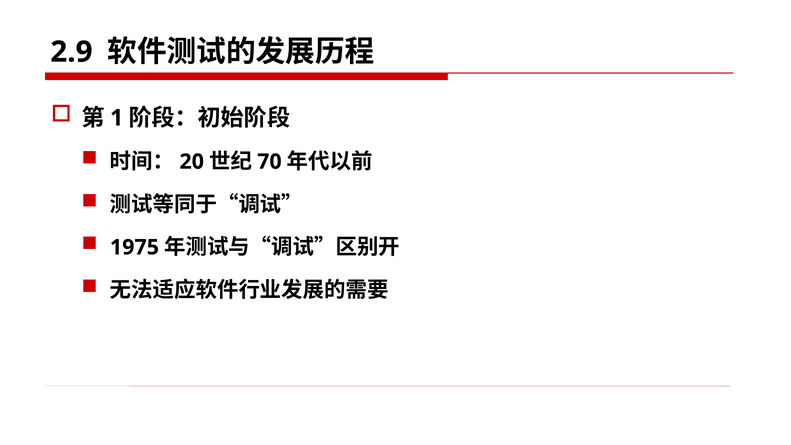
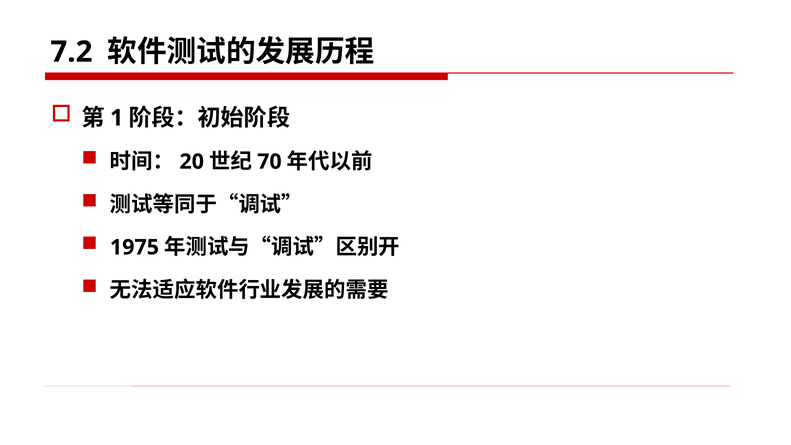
2.9: 2.9 -> 7.2
